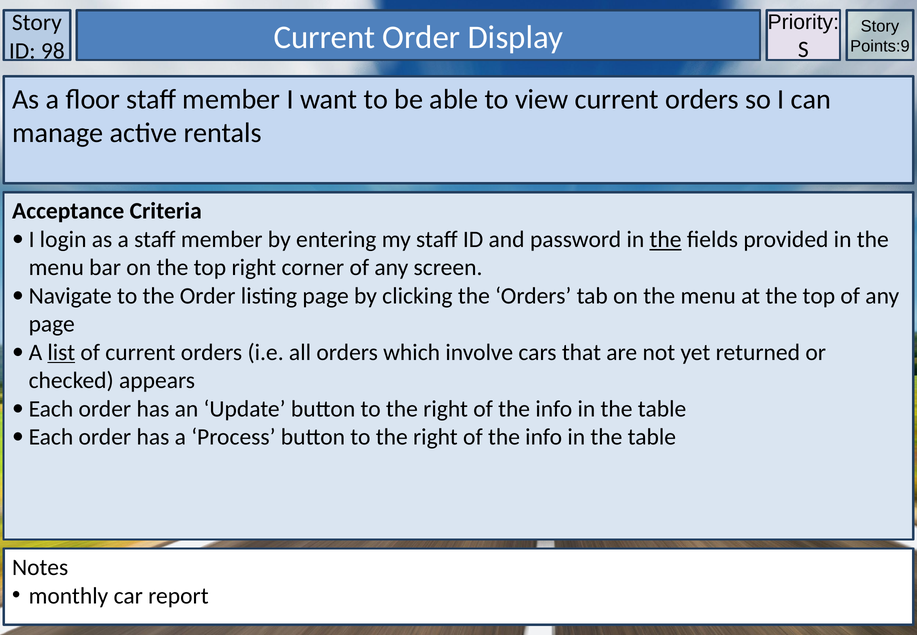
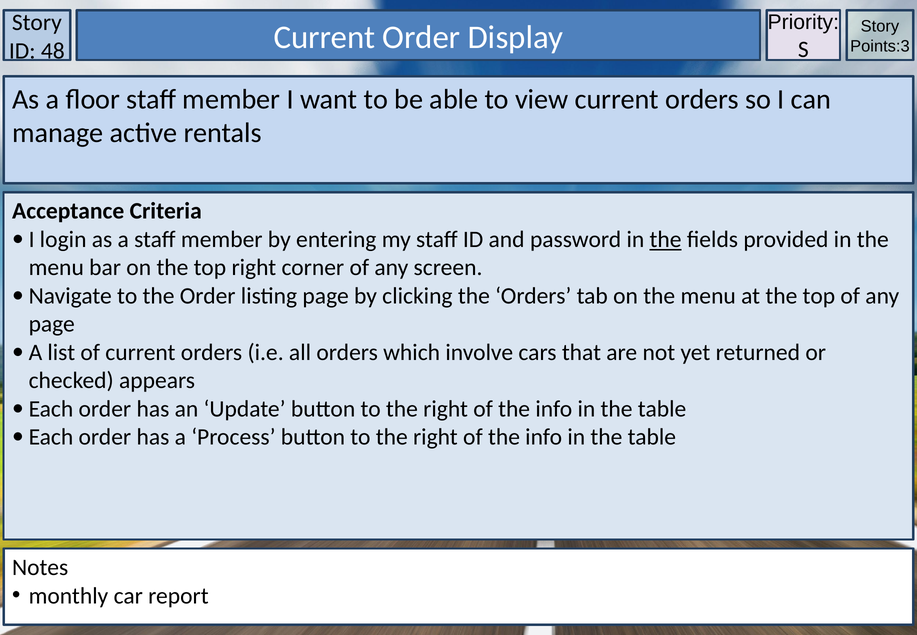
Points:9: Points:9 -> Points:3
98: 98 -> 48
list underline: present -> none
